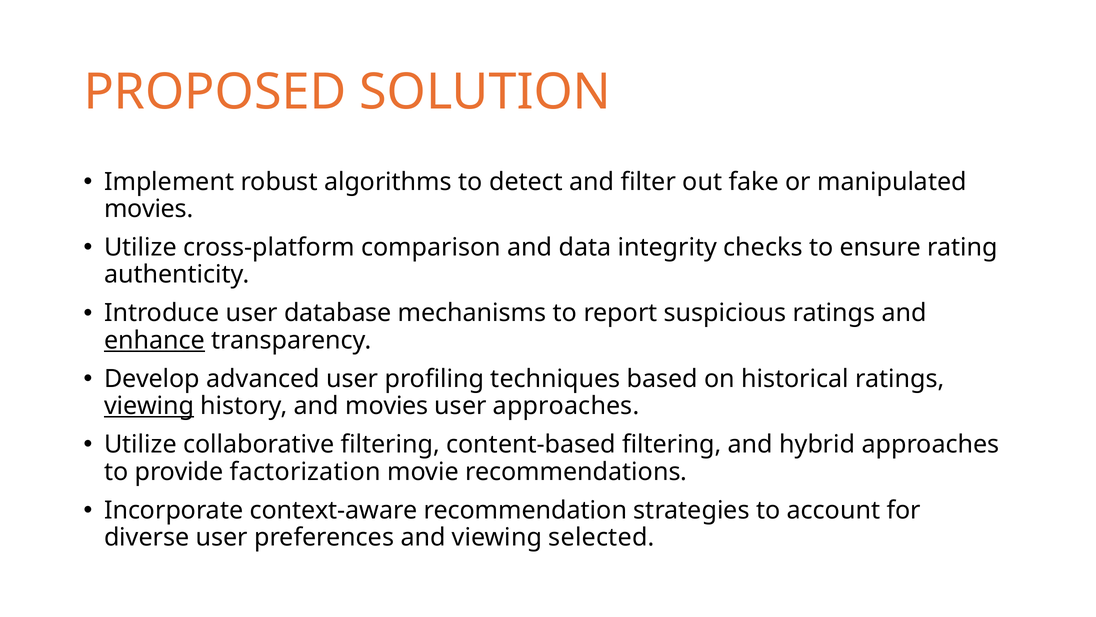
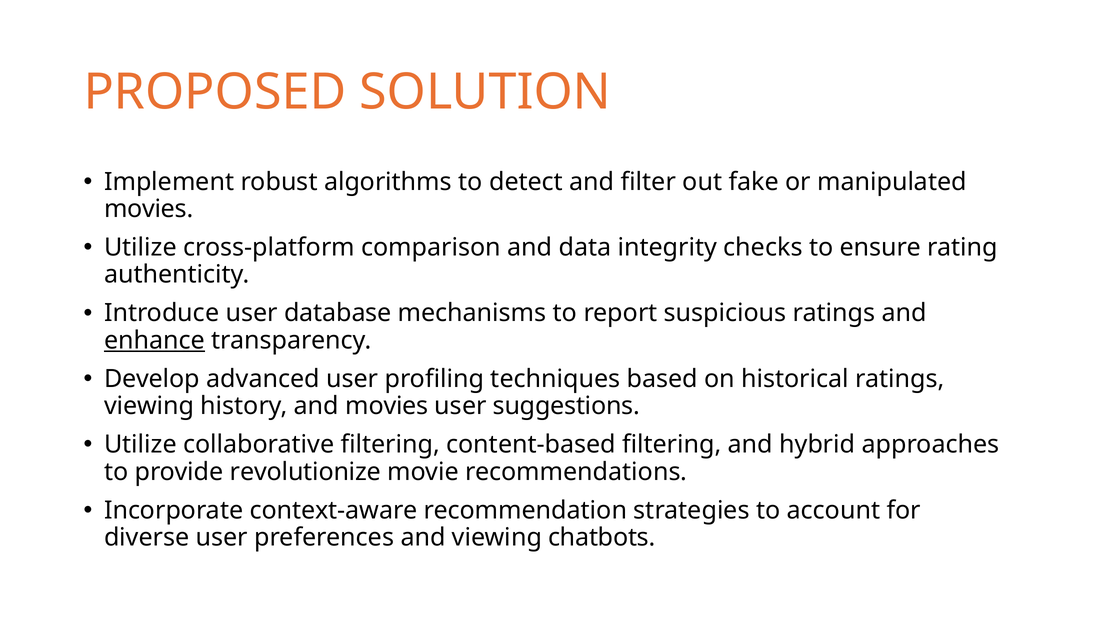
viewing at (149, 406) underline: present -> none
user approaches: approaches -> suggestions
factorization: factorization -> revolutionize
selected: selected -> chatbots
